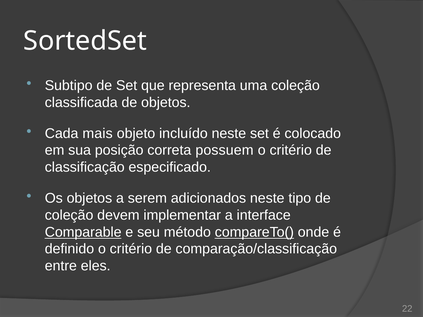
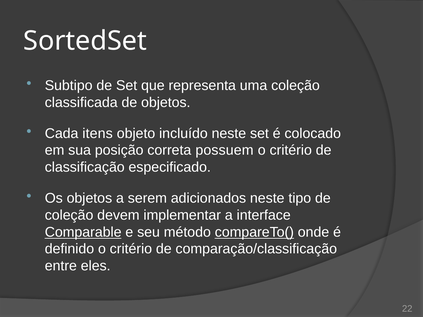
mais: mais -> itens
